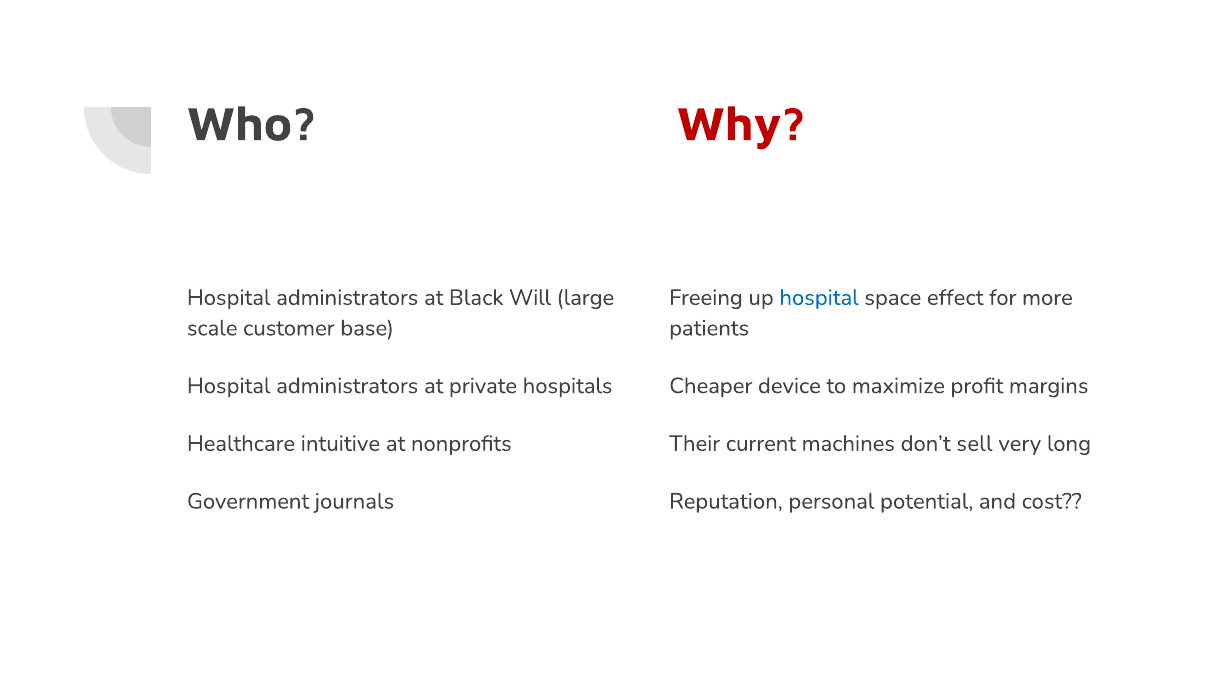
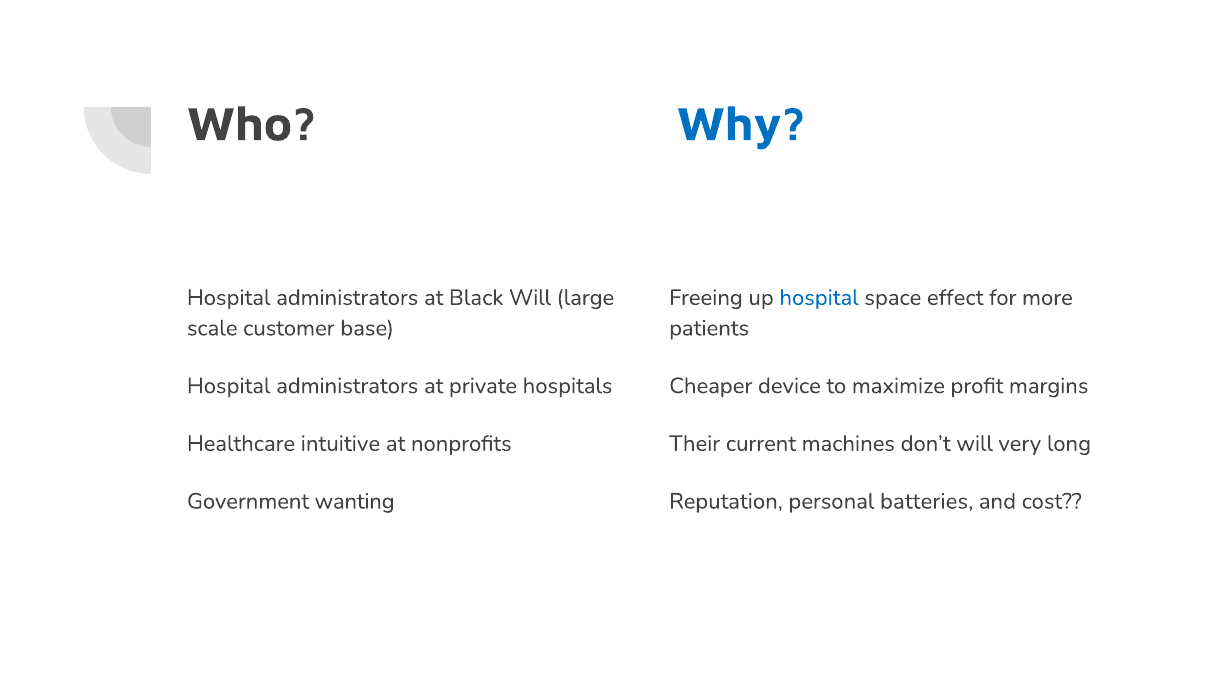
Why colour: red -> blue
don’t sell: sell -> will
journals: journals -> wanting
potential: potential -> batteries
